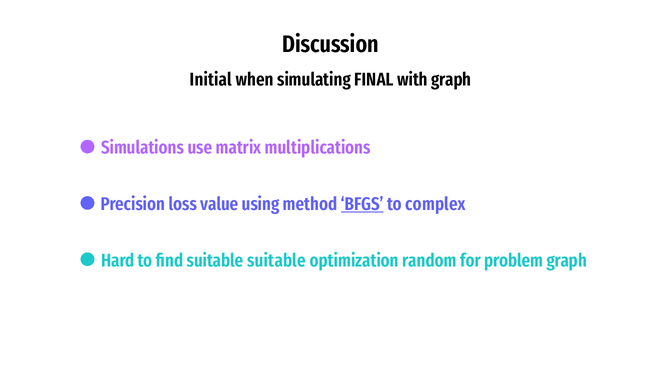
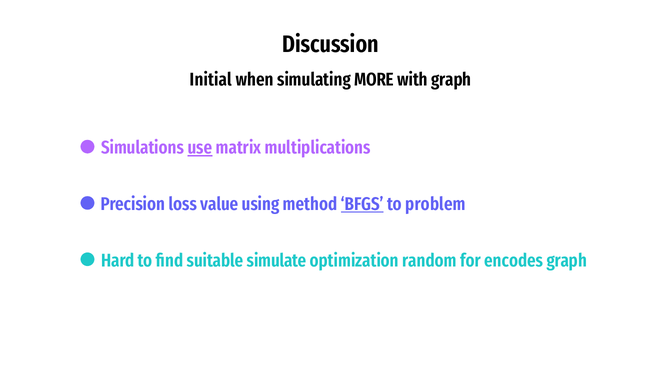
FINAL: FINAL -> MORE
use underline: none -> present
complex: complex -> problem
suitable suitable: suitable -> simulate
problem: problem -> encodes
